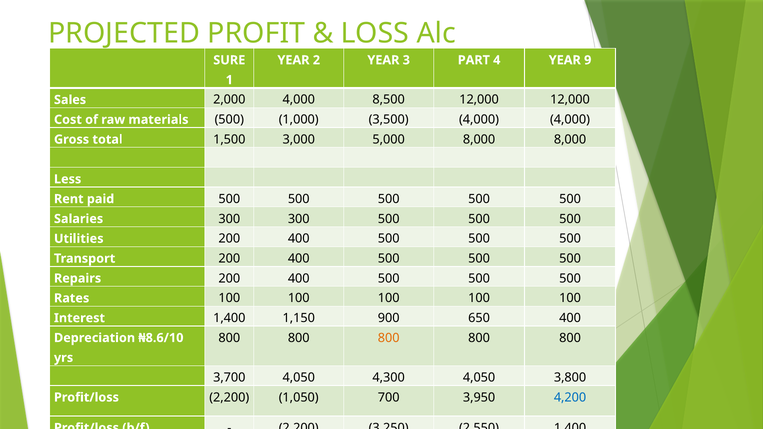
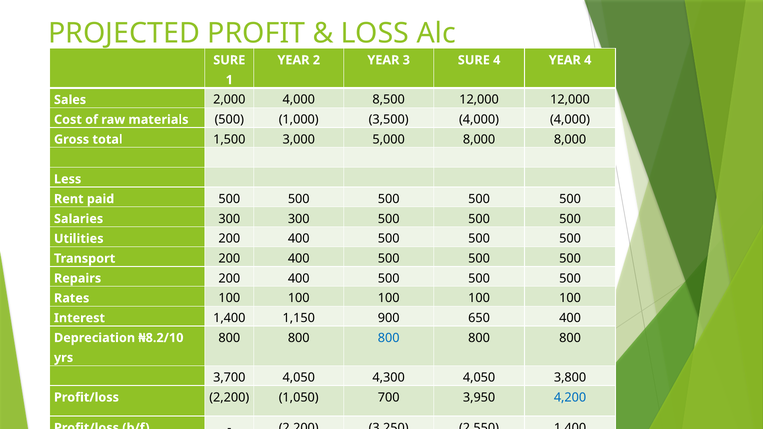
3 PART: PART -> SURE
YEAR 9: 9 -> 4
800 at (389, 338) colour: orange -> blue
₦8.6/10: ₦8.6/10 -> ₦8.2/10
